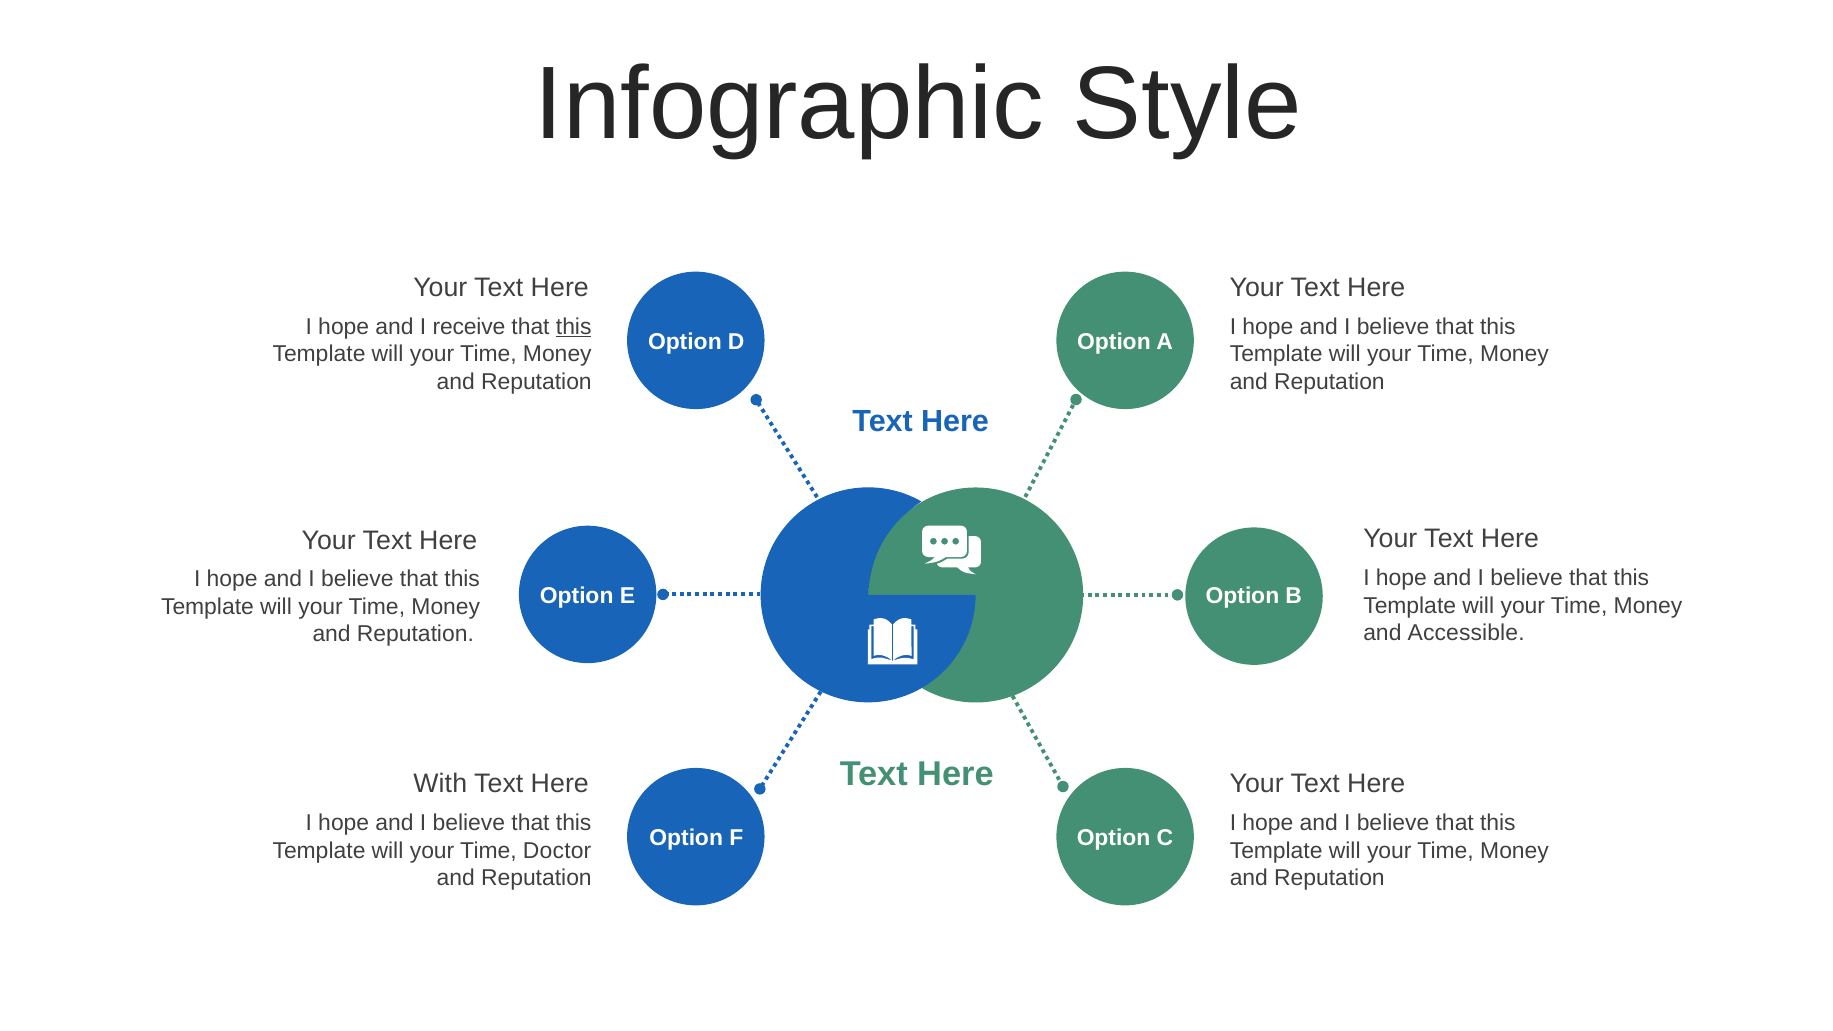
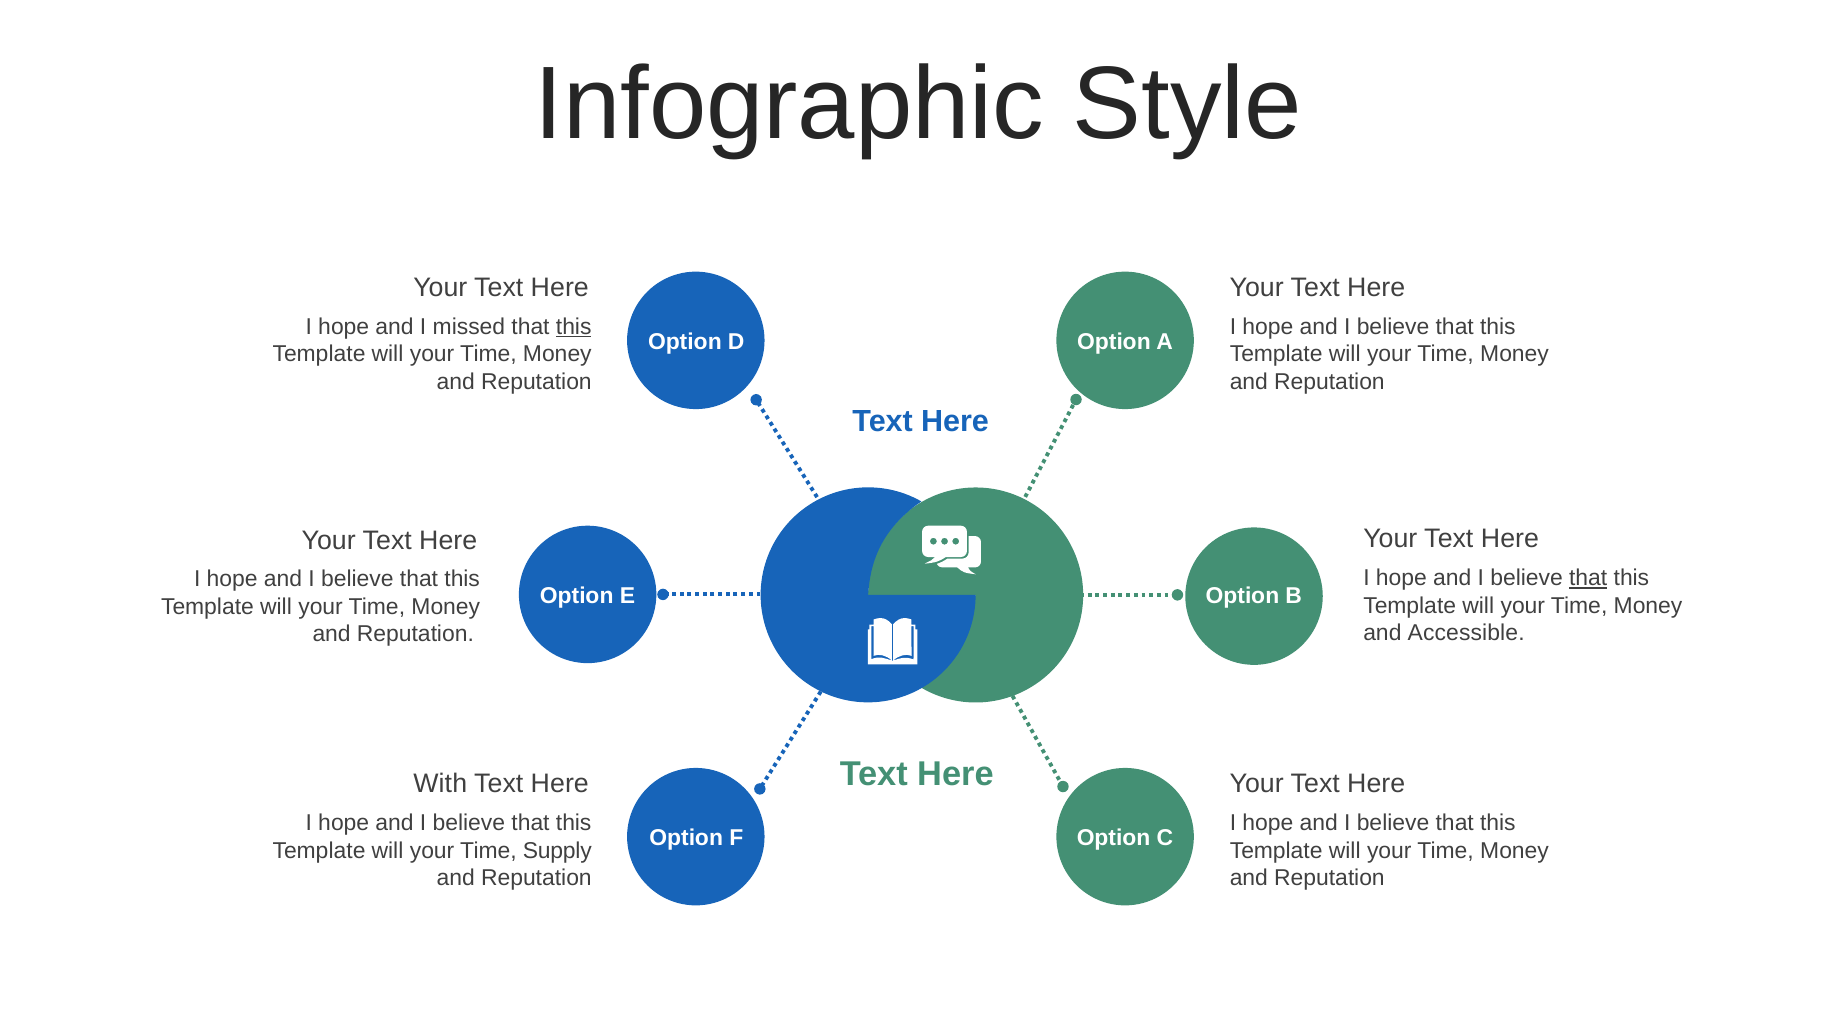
receive: receive -> missed
that at (1588, 578) underline: none -> present
Doctor: Doctor -> Supply
